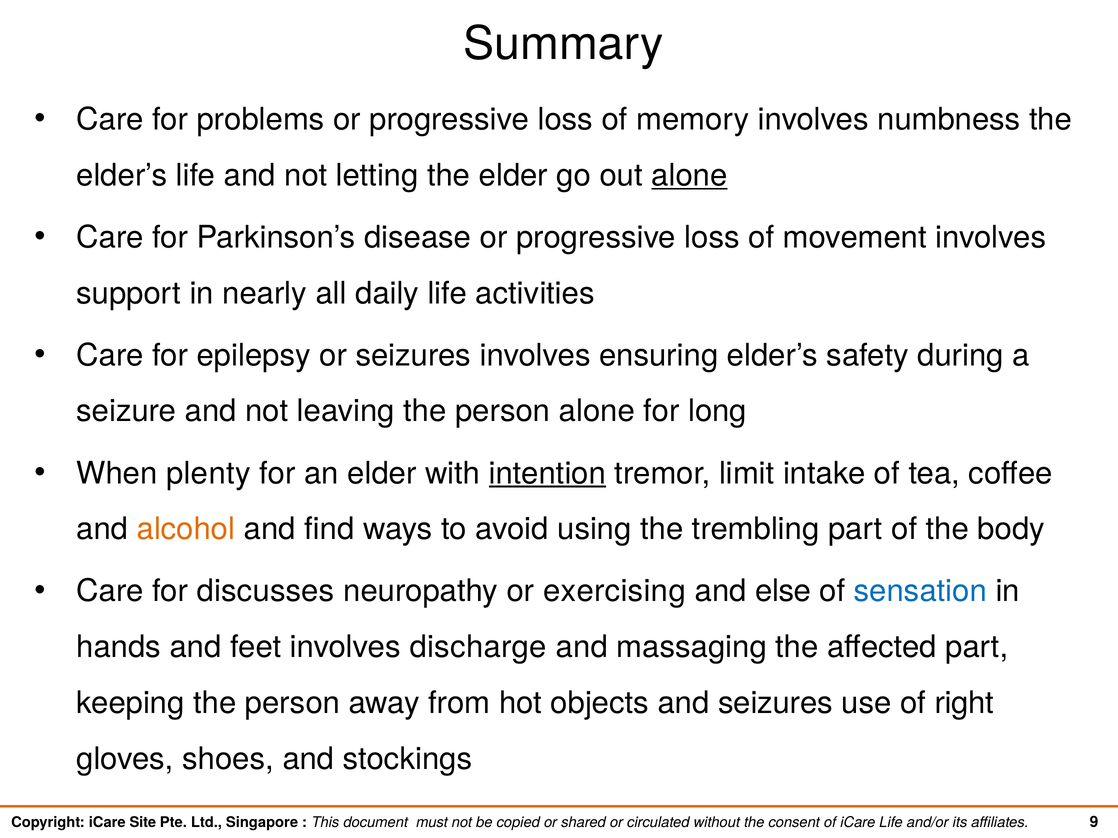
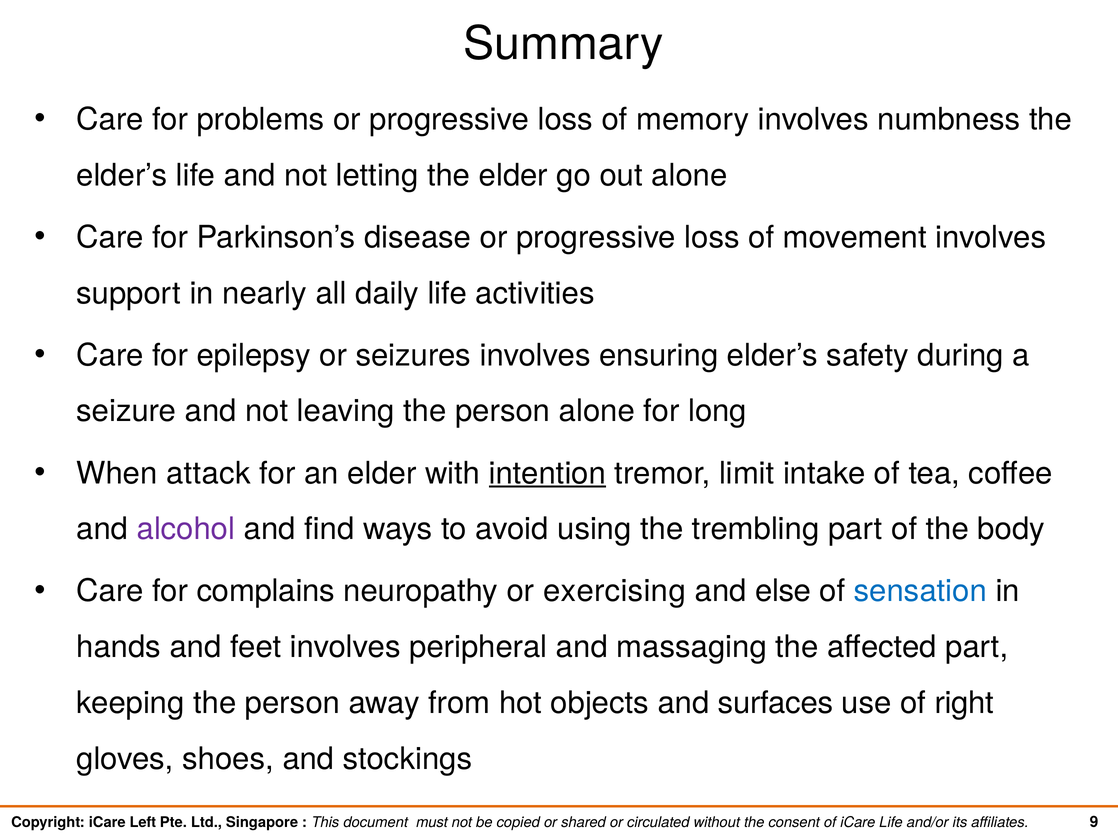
alone at (690, 175) underline: present -> none
plenty: plenty -> attack
alcohol colour: orange -> purple
discusses: discusses -> complains
discharge: discharge -> peripheral
and seizures: seizures -> surfaces
Site: Site -> Left
